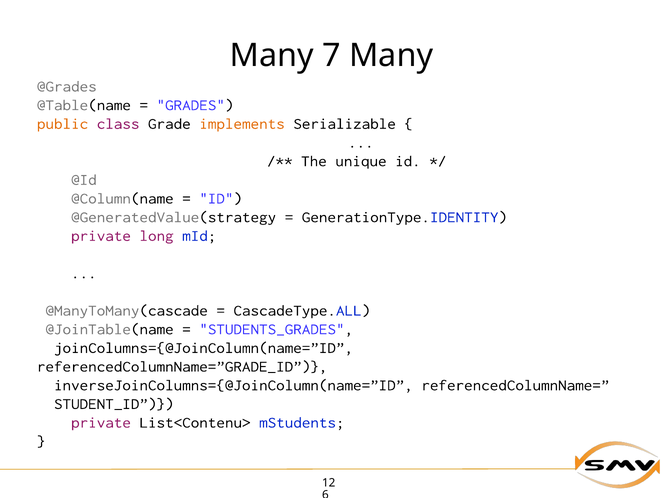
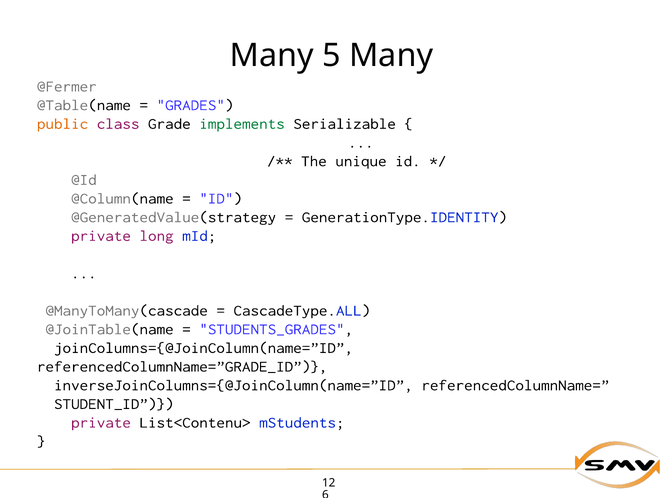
7: 7 -> 5
@Grades: @Grades -> @Fermer
implements colour: orange -> green
